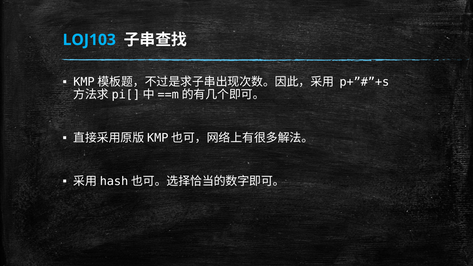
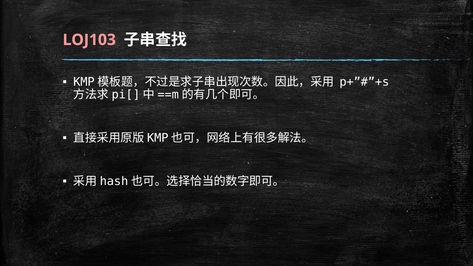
LOJ103 colour: light blue -> pink
